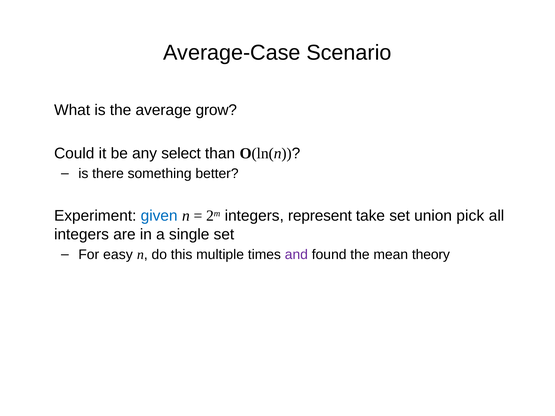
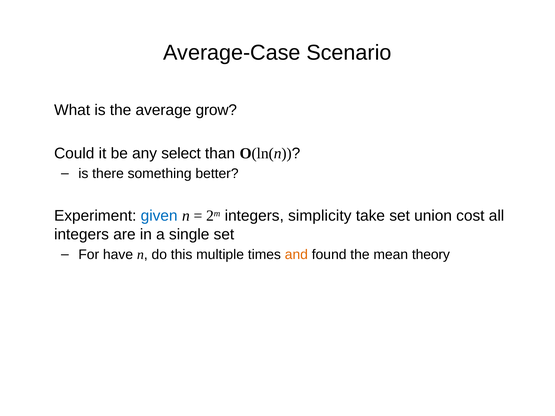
represent: represent -> simplicity
pick: pick -> cost
easy: easy -> have
and colour: purple -> orange
